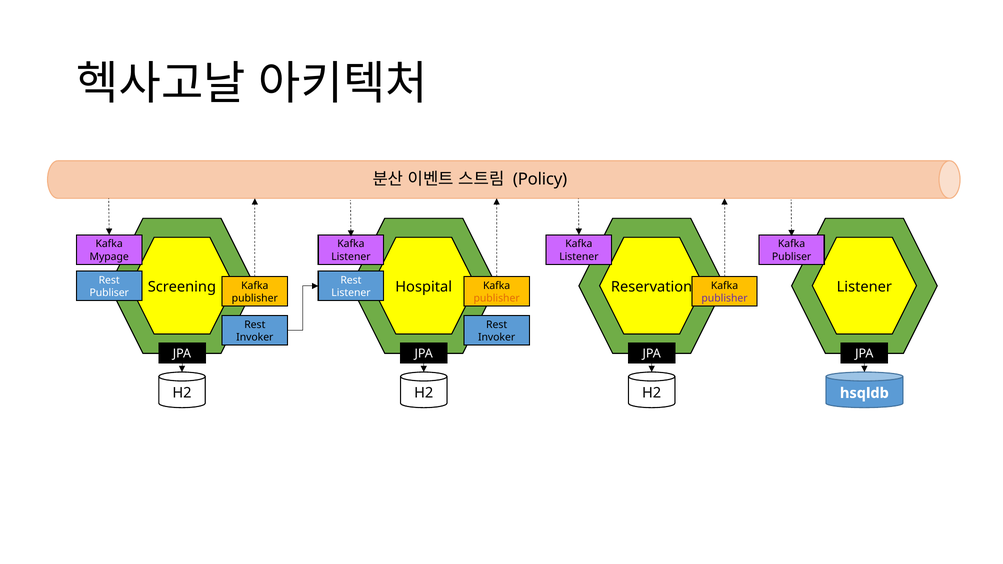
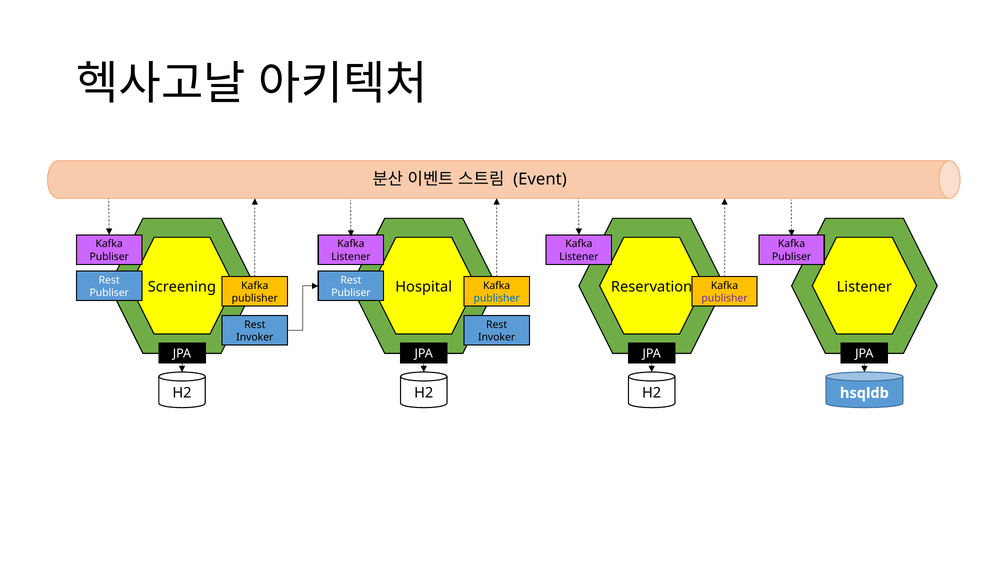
Policy: Policy -> Event
Mypage at (109, 257): Mypage -> Publiser
Listener at (351, 293): Listener -> Publiser
publisher at (497, 298) colour: orange -> blue
